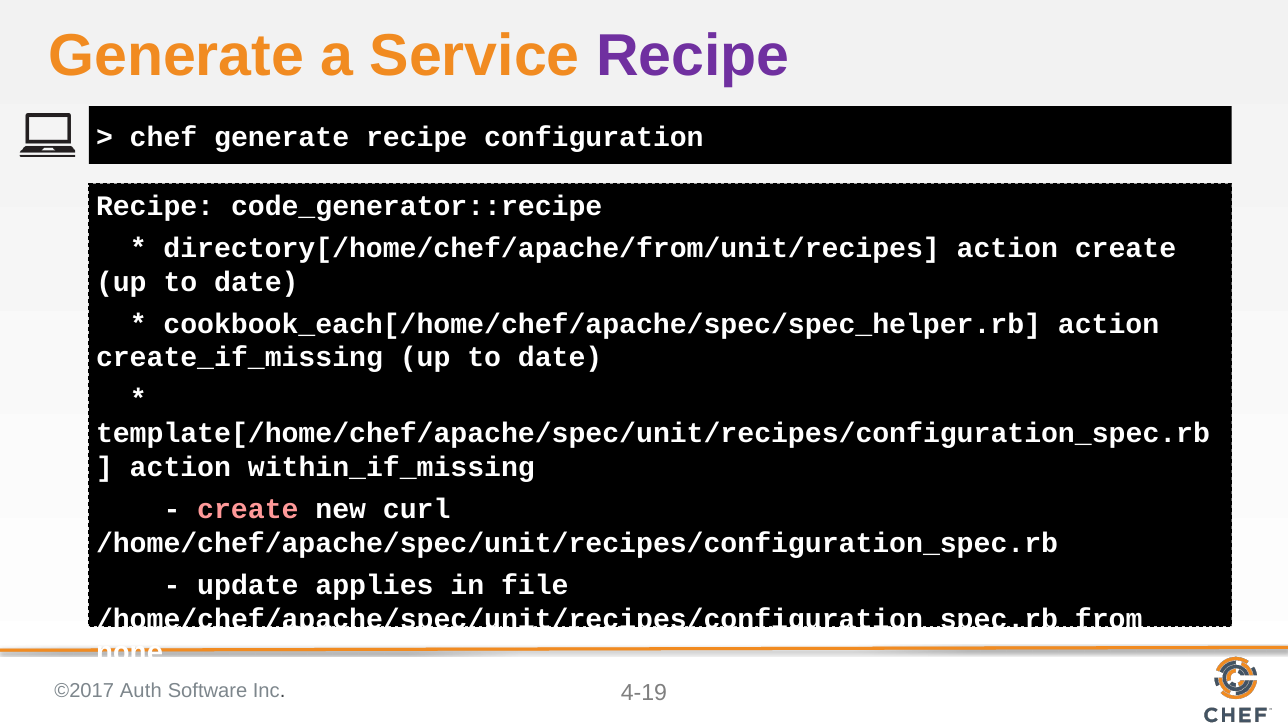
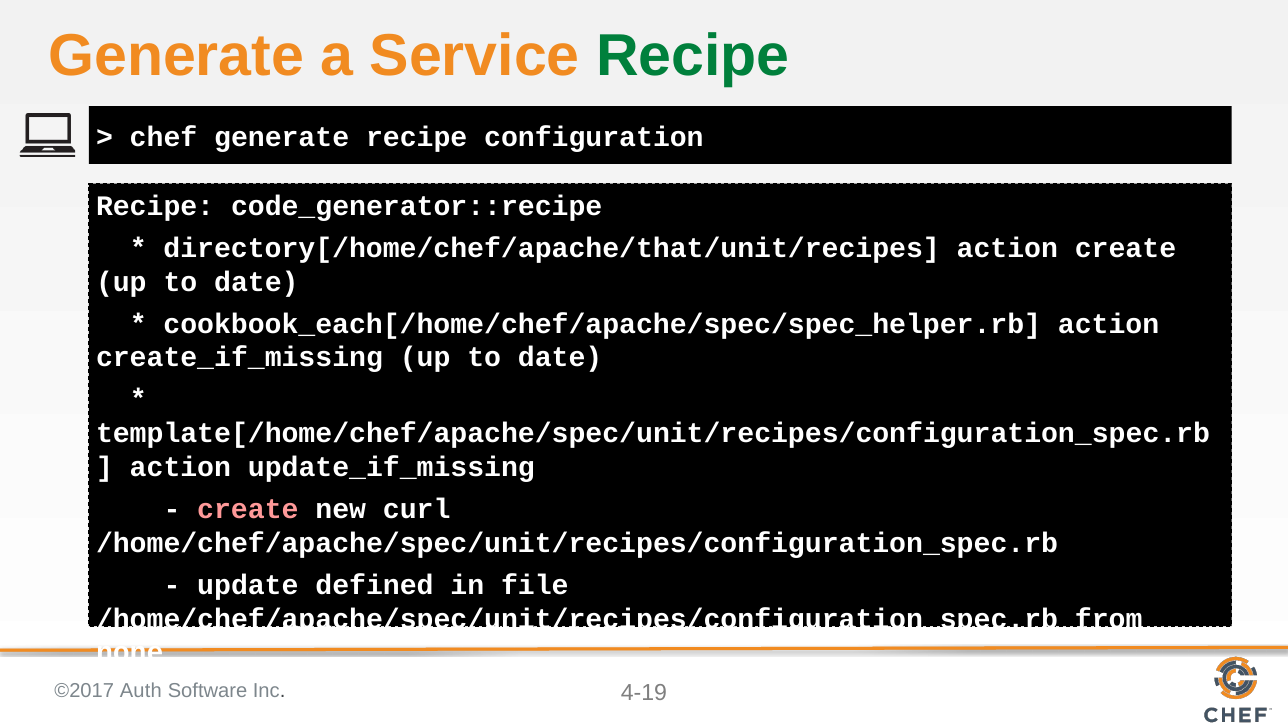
Recipe at (693, 56) colour: purple -> green
directory[/home/chef/apache/from/unit/recipes: directory[/home/chef/apache/from/unit/recipes -> directory[/home/chef/apache/that/unit/recipes
within_if_missing: within_if_missing -> update_if_missing
applies: applies -> defined
